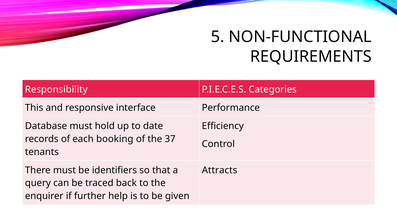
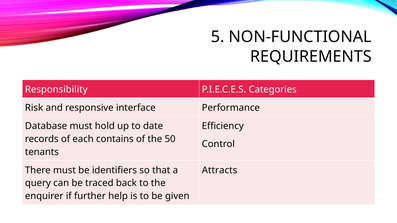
This: This -> Risk
booking: booking -> contains
37: 37 -> 50
